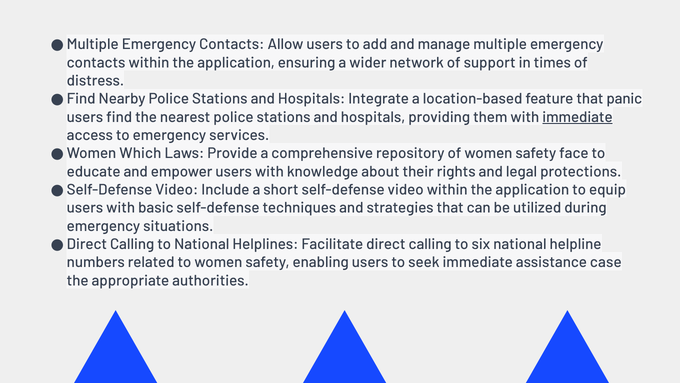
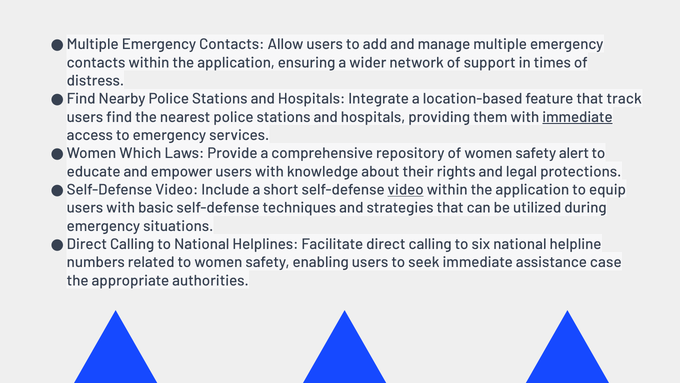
panic: panic -> track
face: face -> alert
video at (406, 189) underline: none -> present
